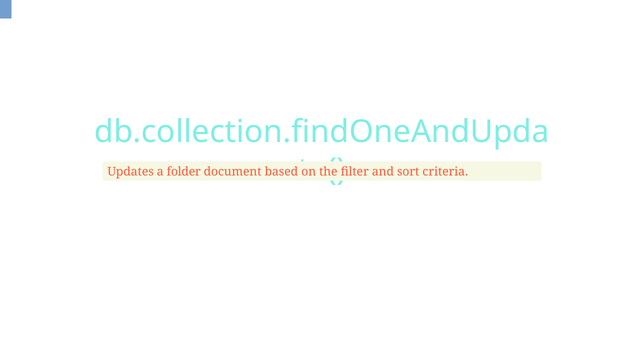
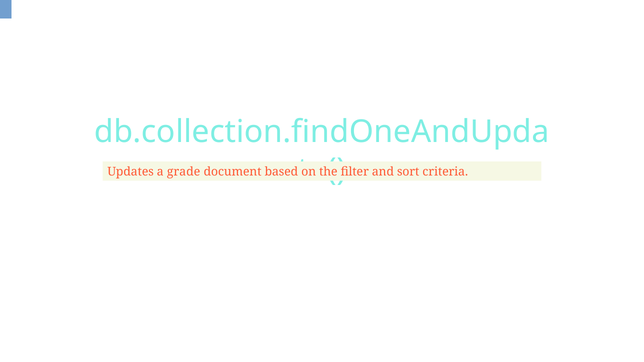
folder: folder -> grade
